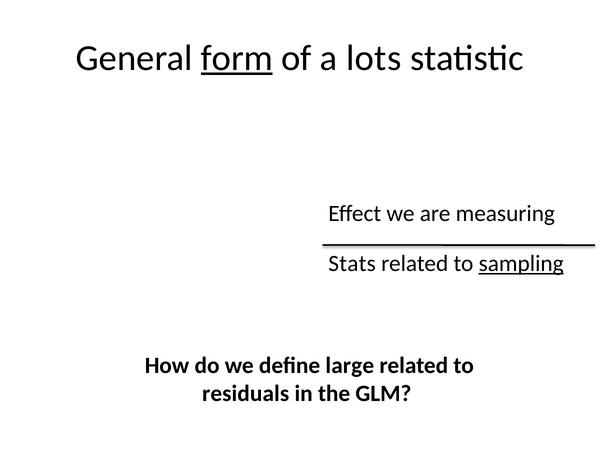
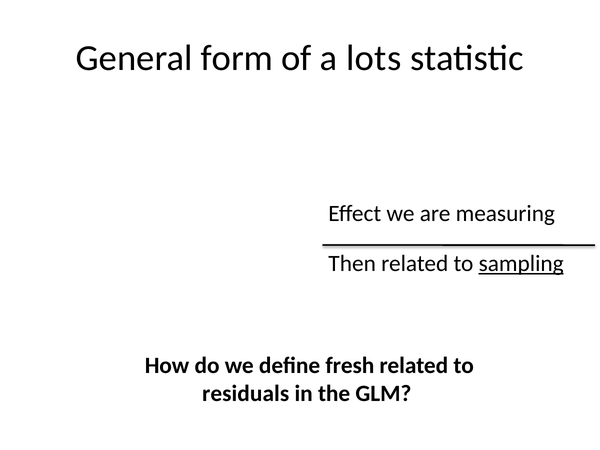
form underline: present -> none
Stats: Stats -> Then
large: large -> fresh
